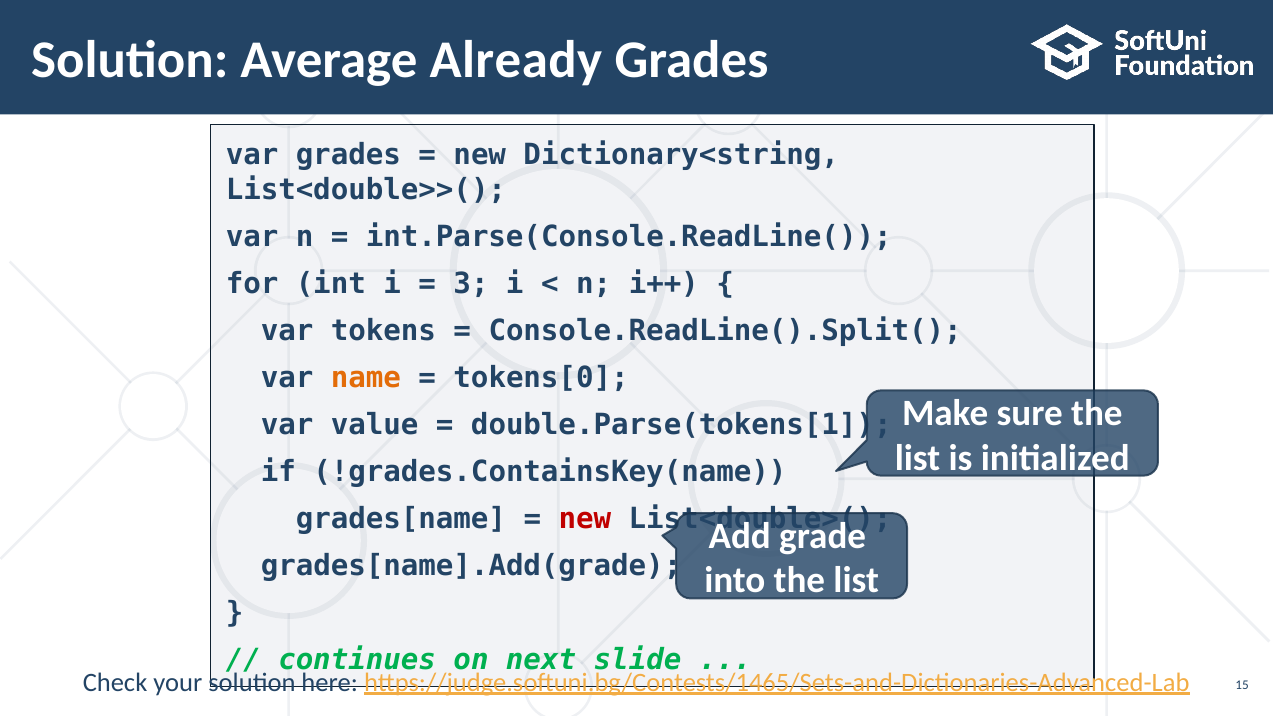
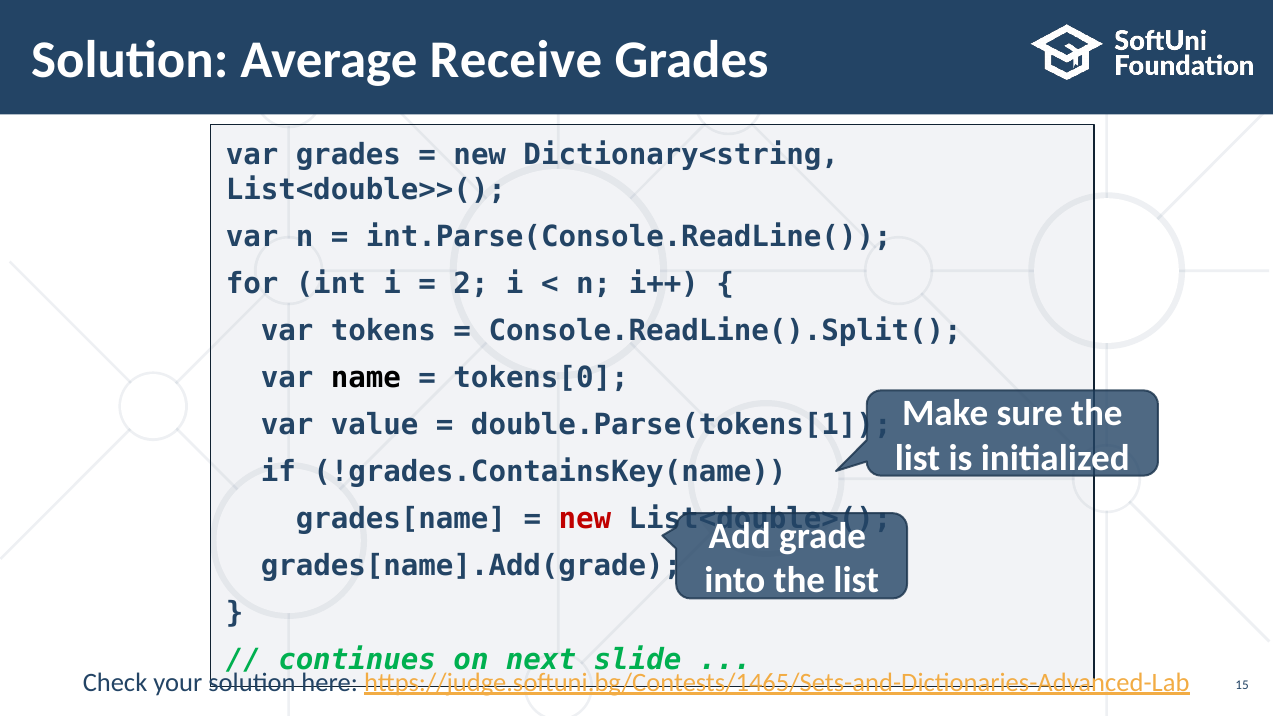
Already: Already -> Receive
3: 3 -> 2
name colour: orange -> black
